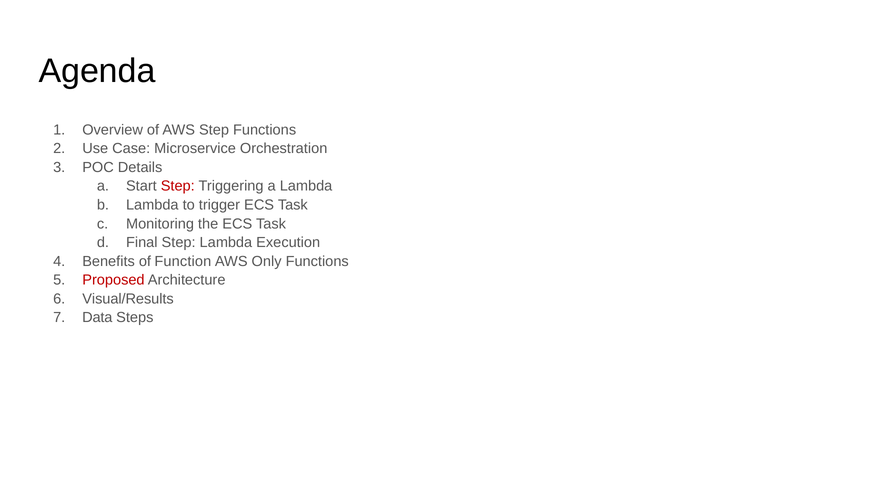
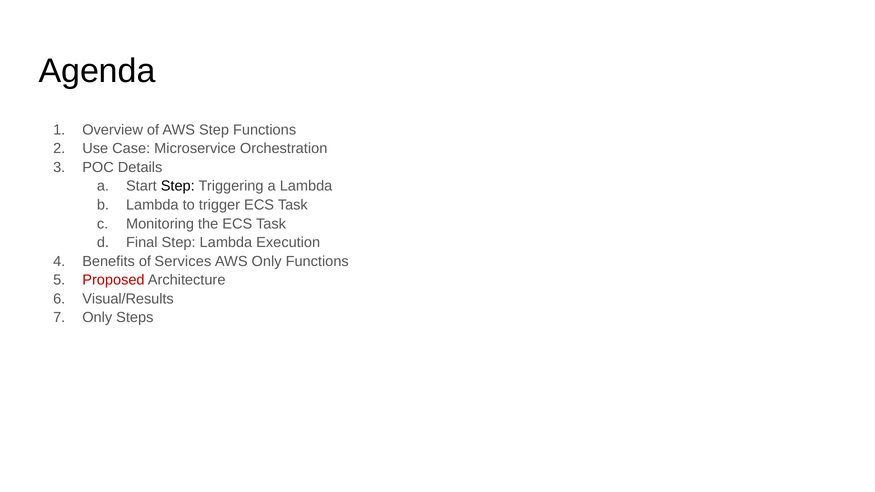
Step at (178, 186) colour: red -> black
Function: Function -> Services
Data at (97, 318): Data -> Only
